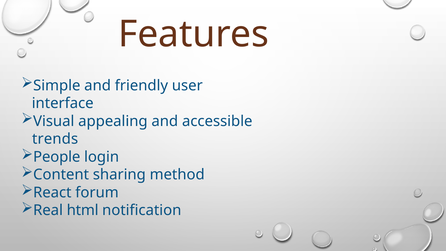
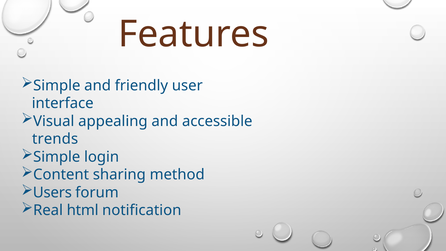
People at (57, 157): People -> Simple
React: React -> Users
